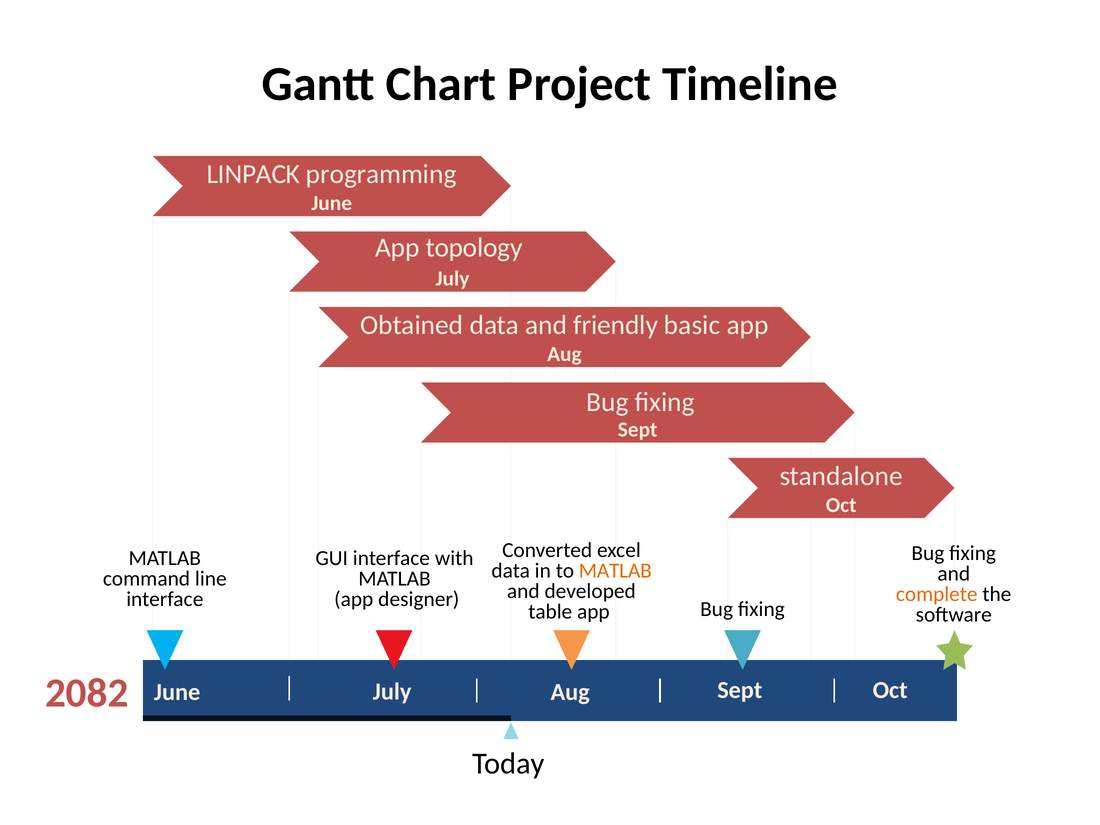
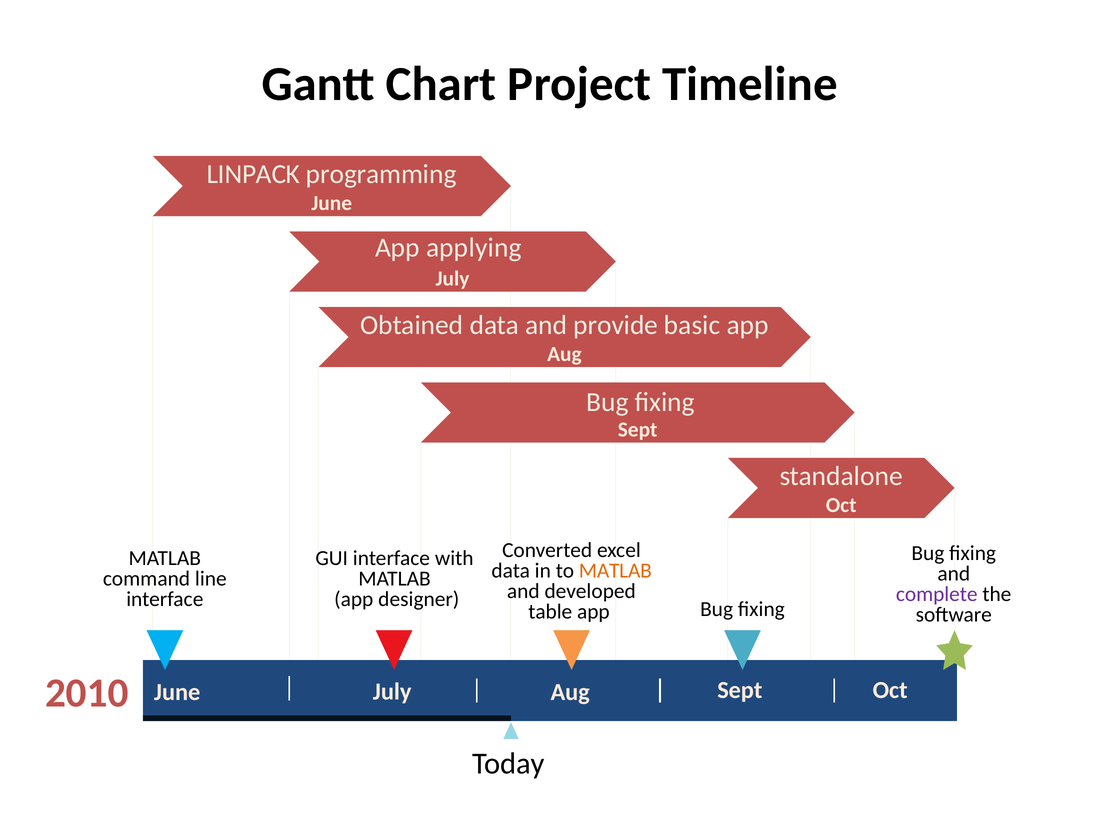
topology: topology -> applying
friendly: friendly -> provide
complete colour: orange -> purple
2082: 2082 -> 2010
